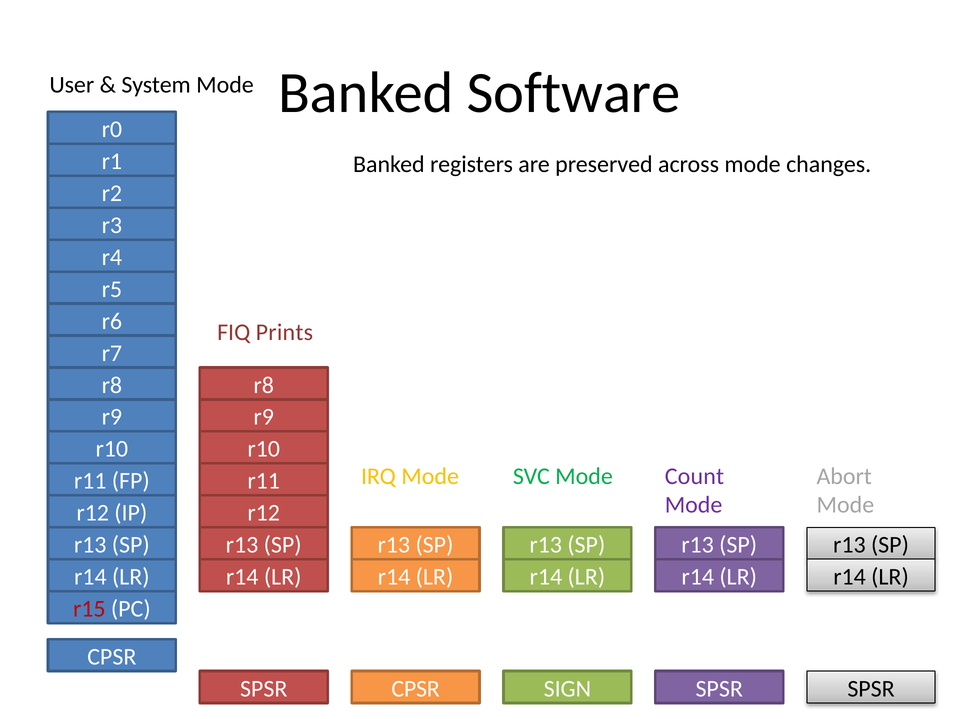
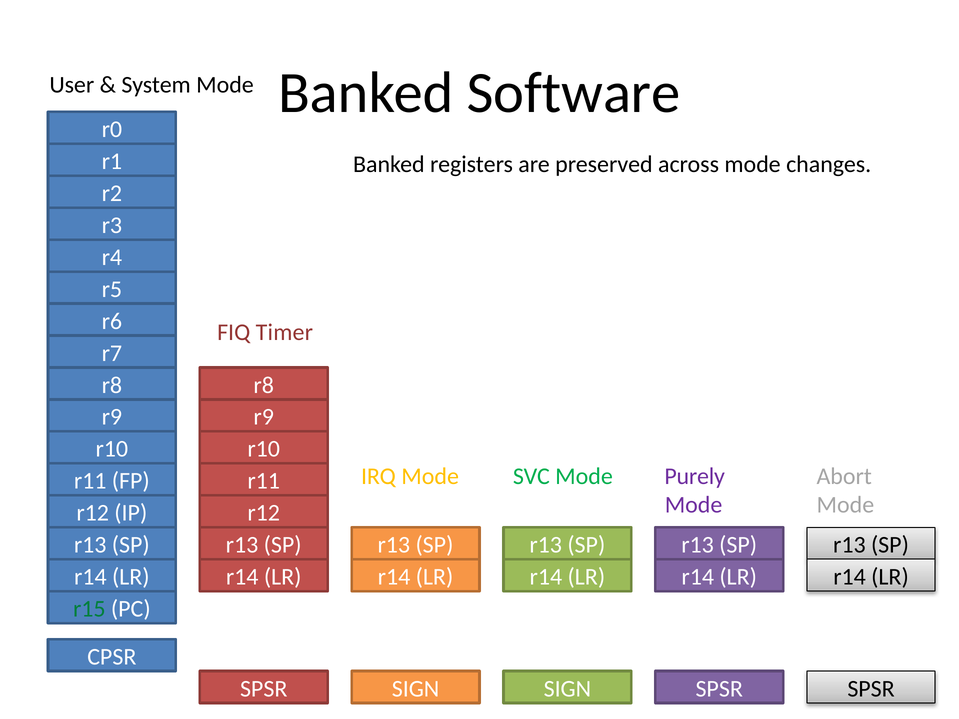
Prints: Prints -> Timer
Count: Count -> Purely
r15 colour: red -> green
CPSR at (416, 689): CPSR -> SIGN
